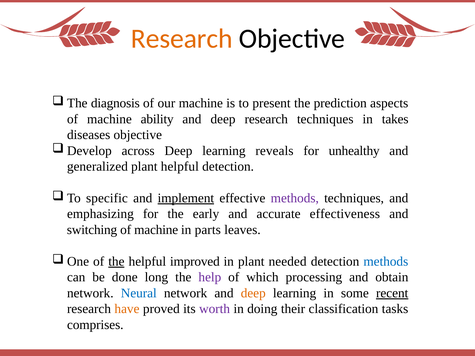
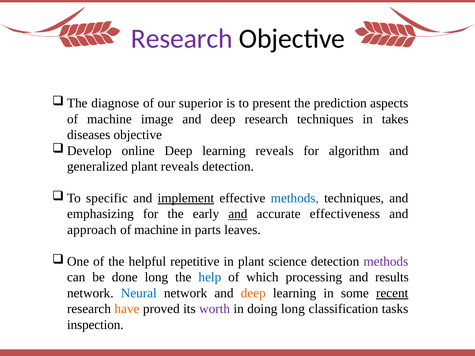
Research at (182, 39) colour: orange -> purple
diagnosis: diagnosis -> diagnose
our machine: machine -> superior
ability: ability -> image
across: across -> online
unhealthy: unhealthy -> algorithm
plant helpful: helpful -> reveals
methods at (295, 198) colour: purple -> blue
and at (238, 214) underline: none -> present
switching: switching -> approach
the at (116, 262) underline: present -> none
improved: improved -> repetitive
needed: needed -> science
methods at (386, 262) colour: blue -> purple
help colour: purple -> blue
obtain: obtain -> results
doing their: their -> long
comprises: comprises -> inspection
